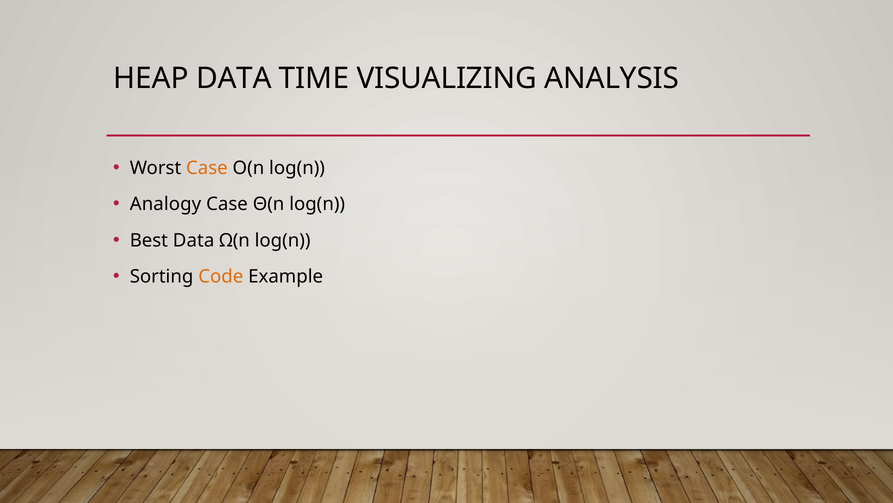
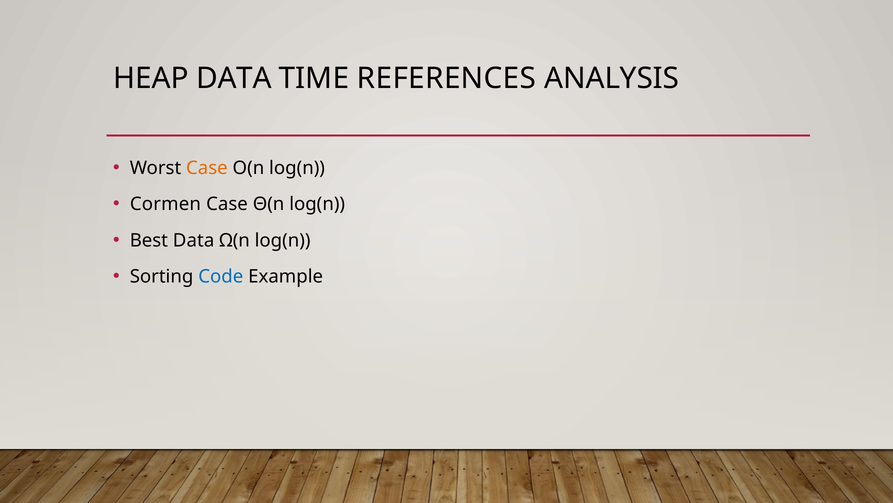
VISUALIZING: VISUALIZING -> REFERENCES
Analogy: Analogy -> Cormen
Code colour: orange -> blue
